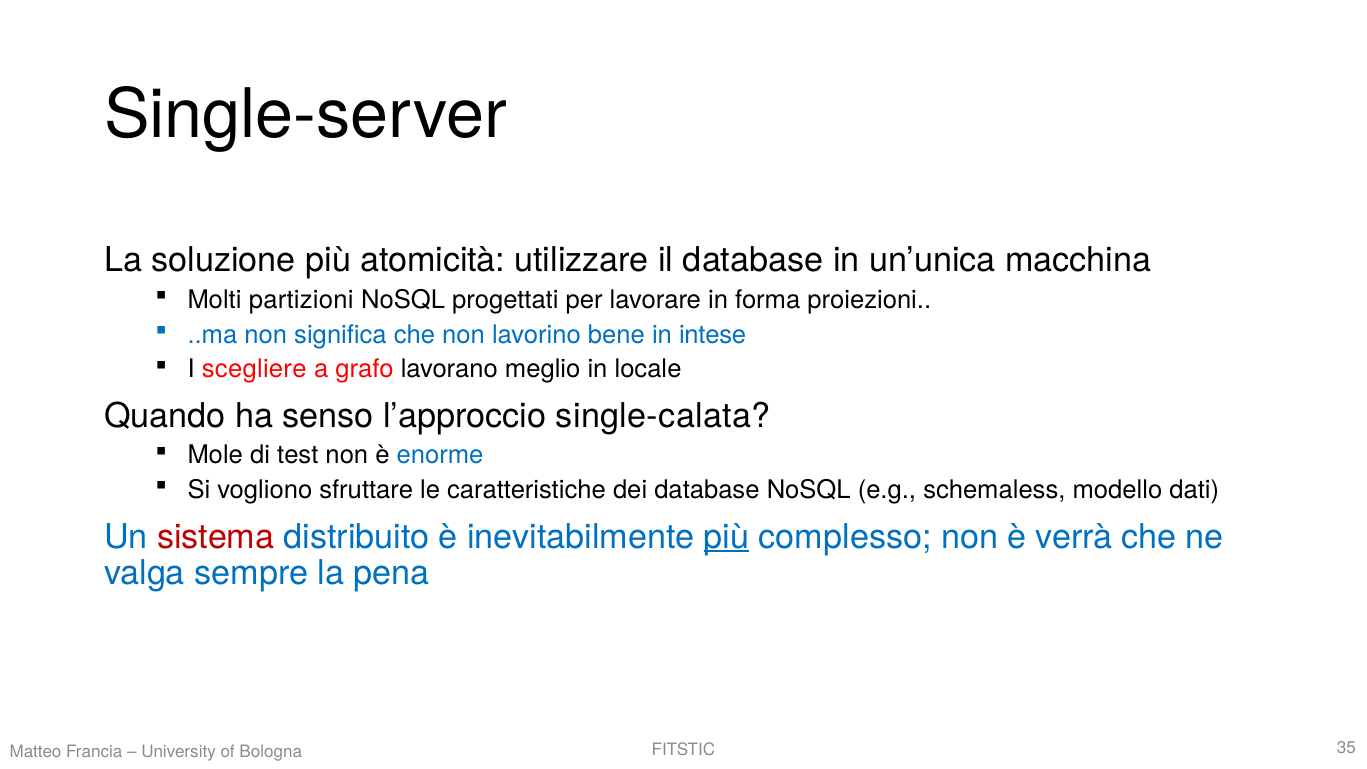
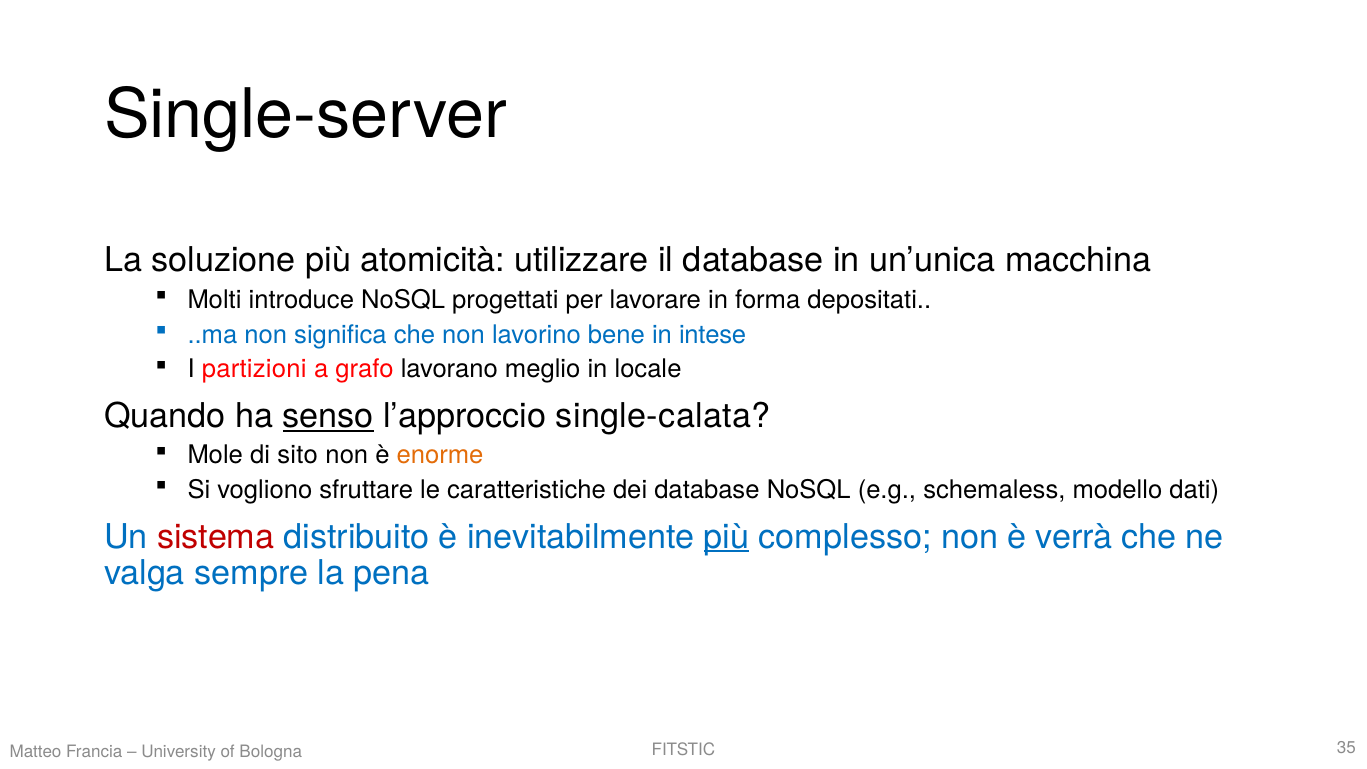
partizioni: partizioni -> introduce
proiezioni: proiezioni -> depositati
scegliere: scegliere -> partizioni
senso underline: none -> present
test: test -> sito
enorme colour: blue -> orange
